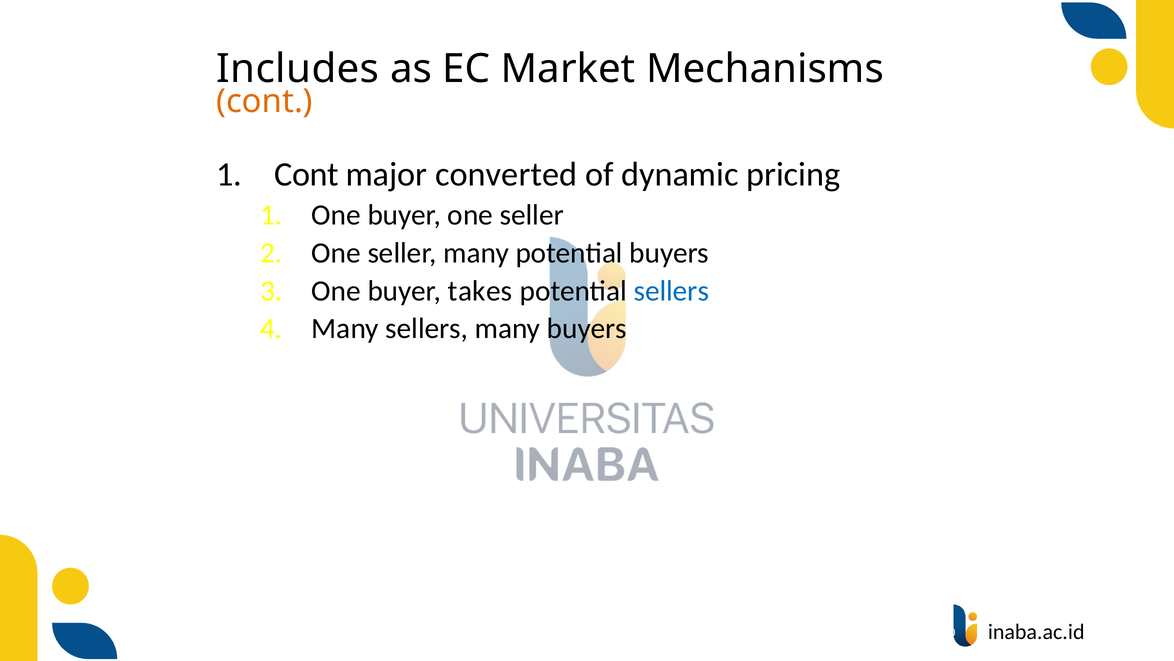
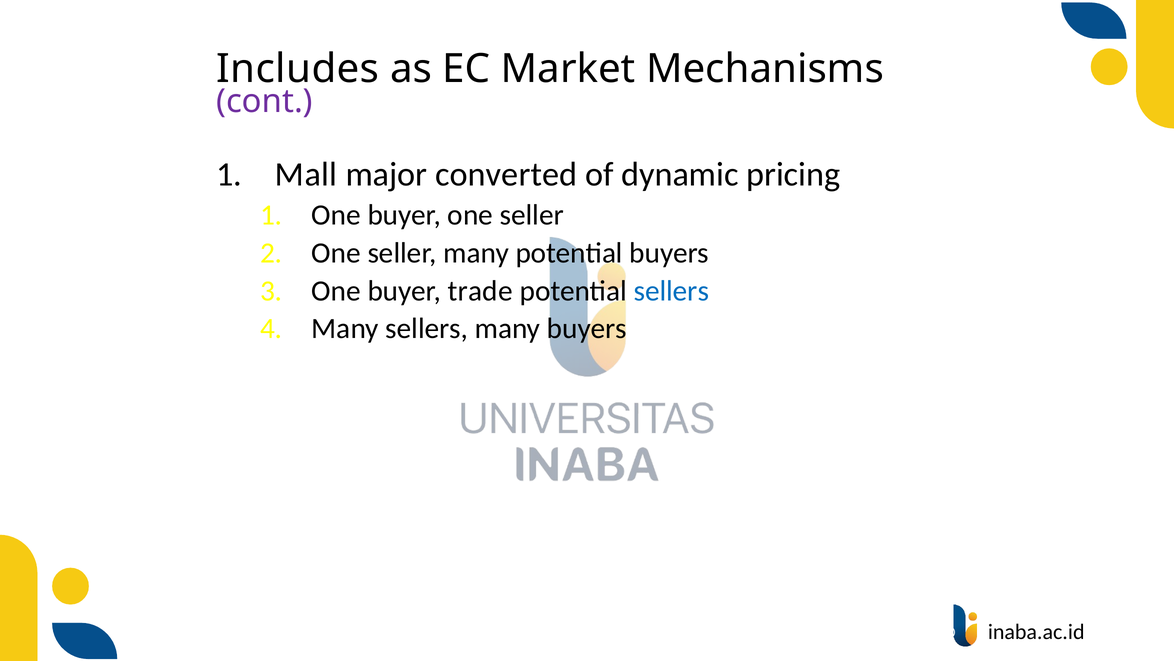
cont at (265, 101) colour: orange -> purple
Cont at (306, 175): Cont -> Mall
takes: takes -> trade
